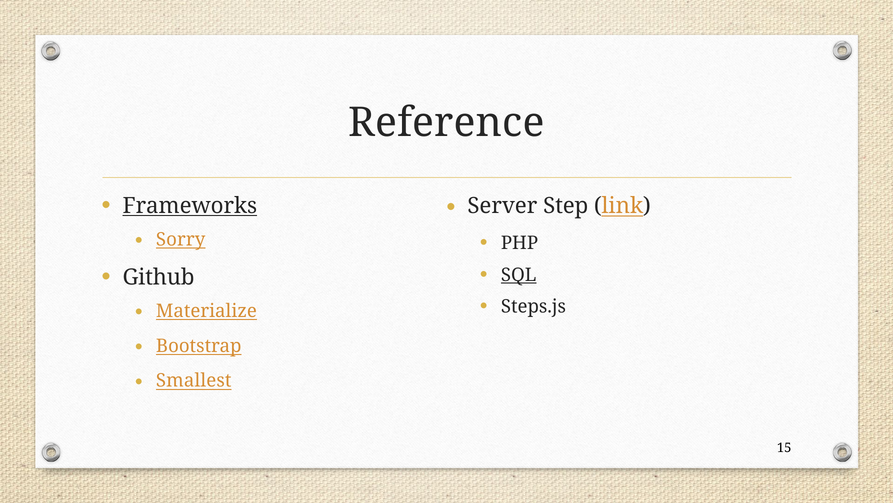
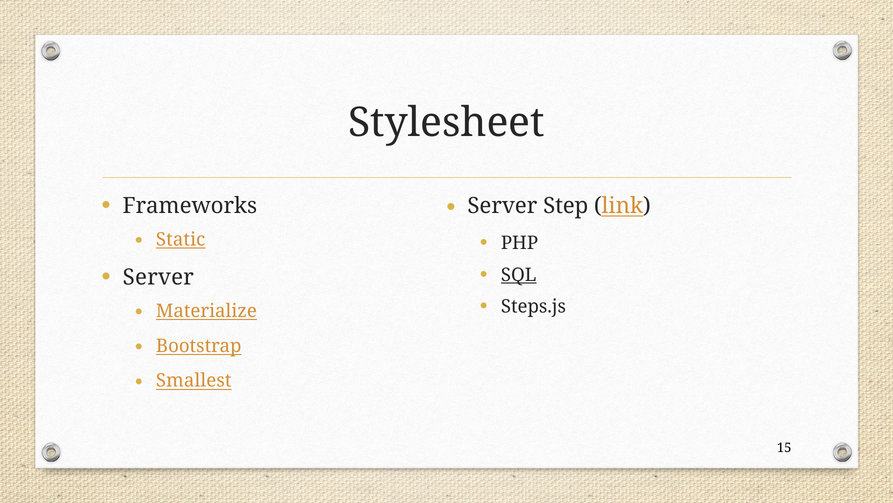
Reference: Reference -> Stylesheet
Frameworks underline: present -> none
Sorry: Sorry -> Static
Github at (158, 277): Github -> Server
